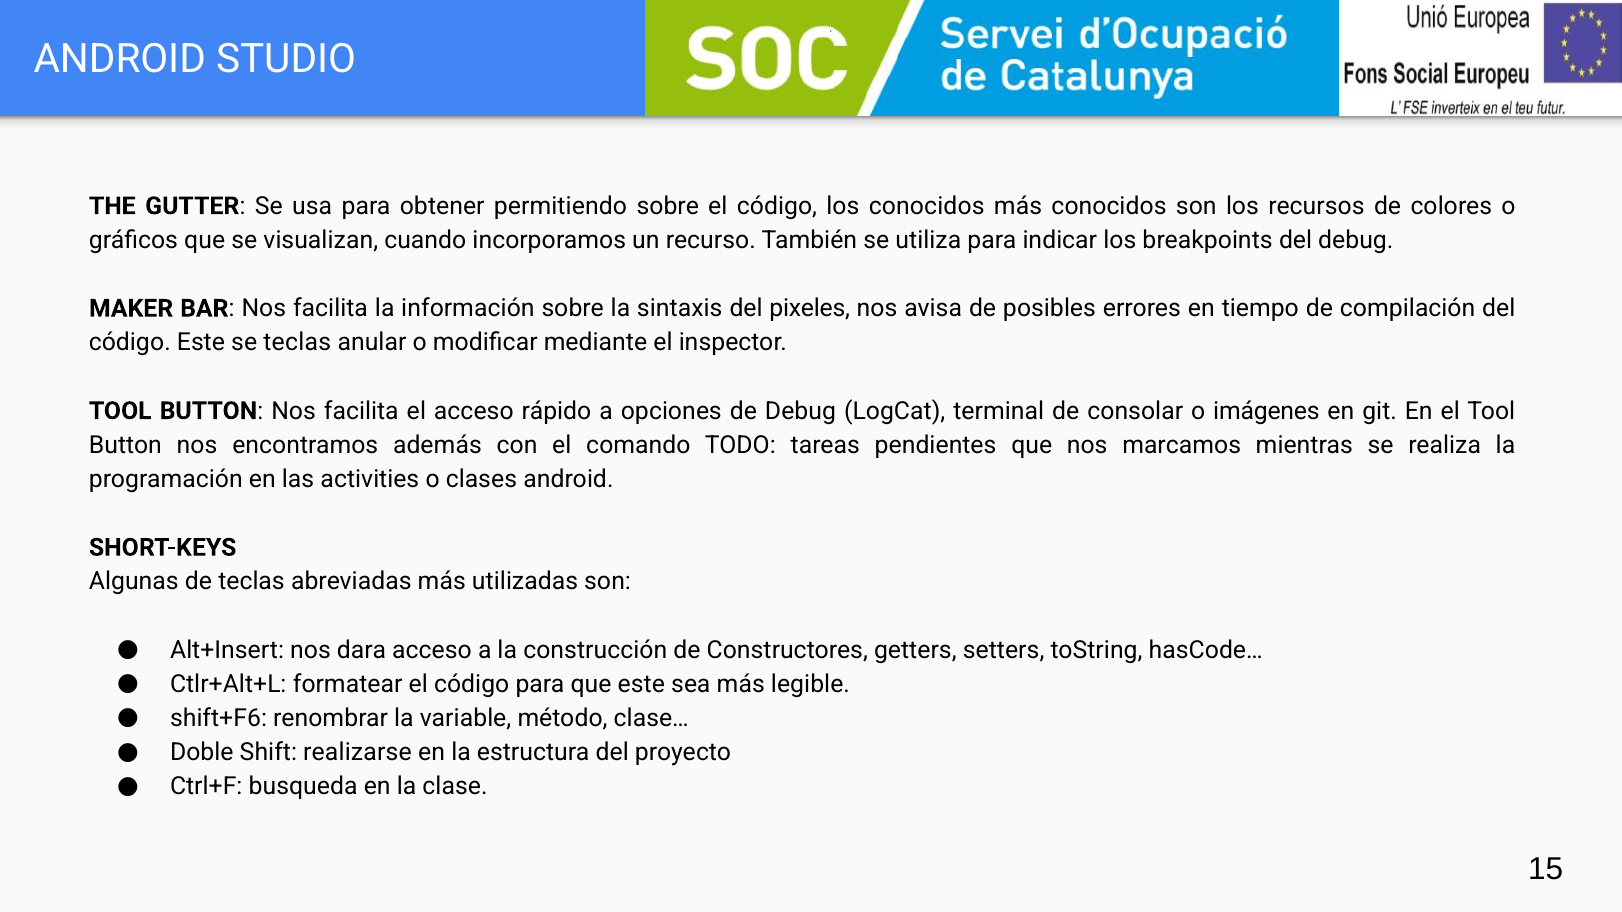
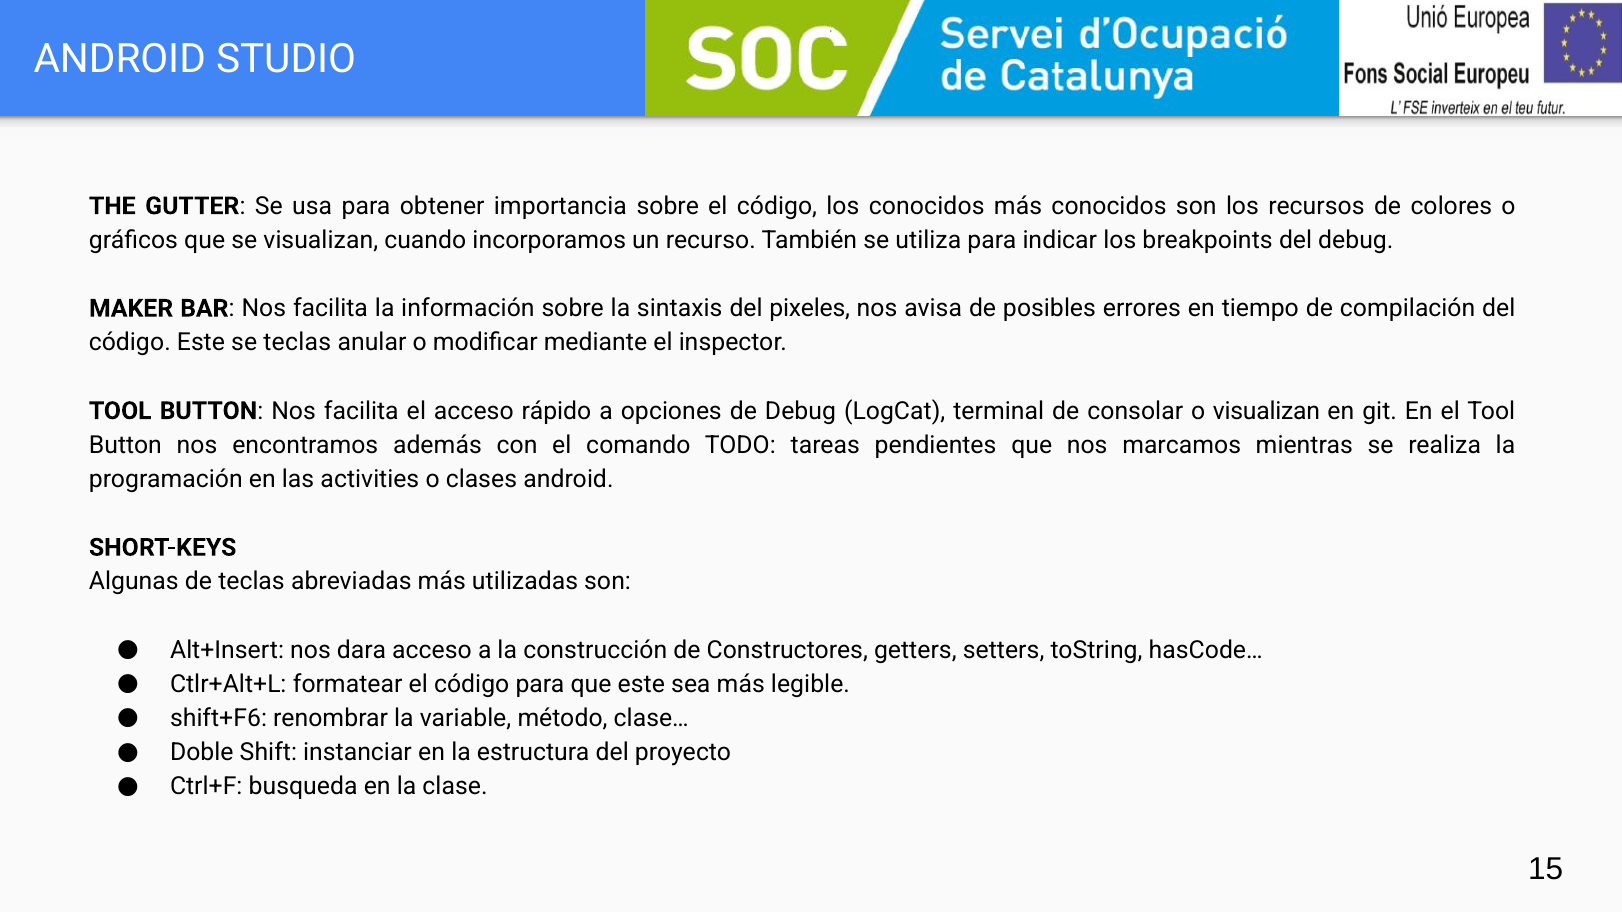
permitiendo: permitiendo -> importancia
o imágenes: imágenes -> visualizan
realizarse: realizarse -> instanciar
